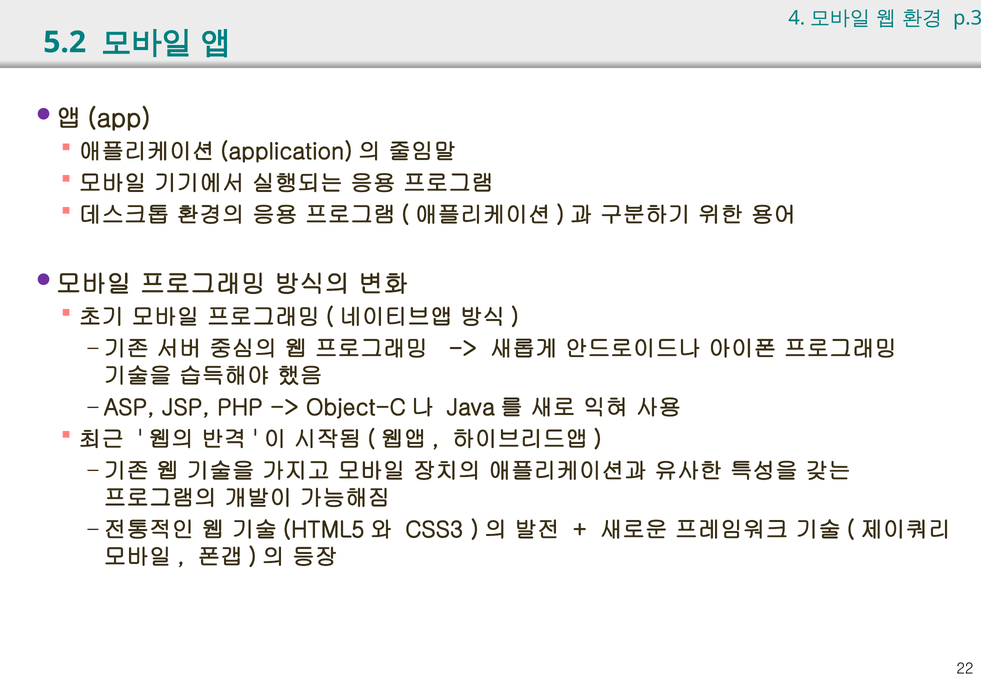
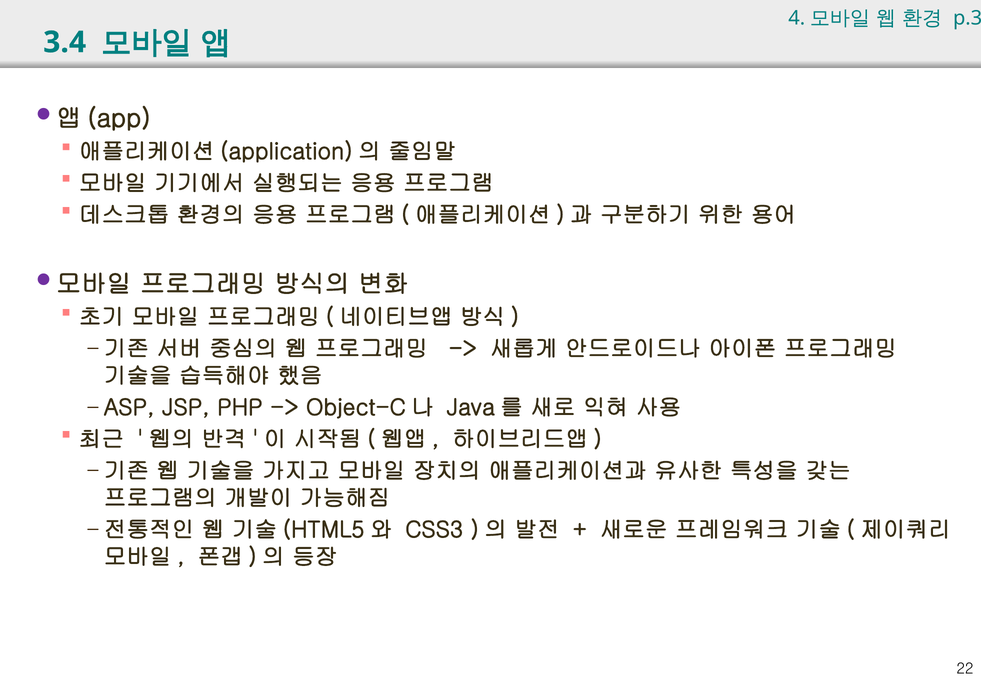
5.2: 5.2 -> 3.4
